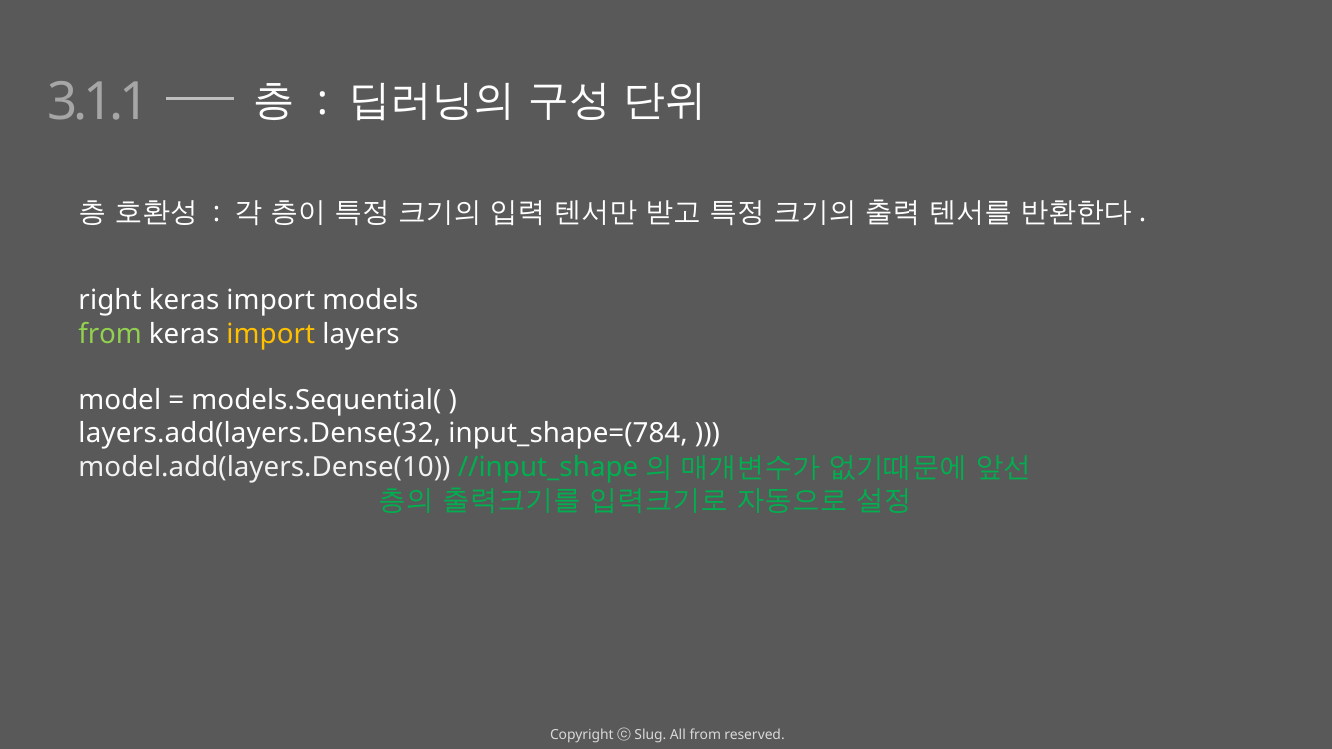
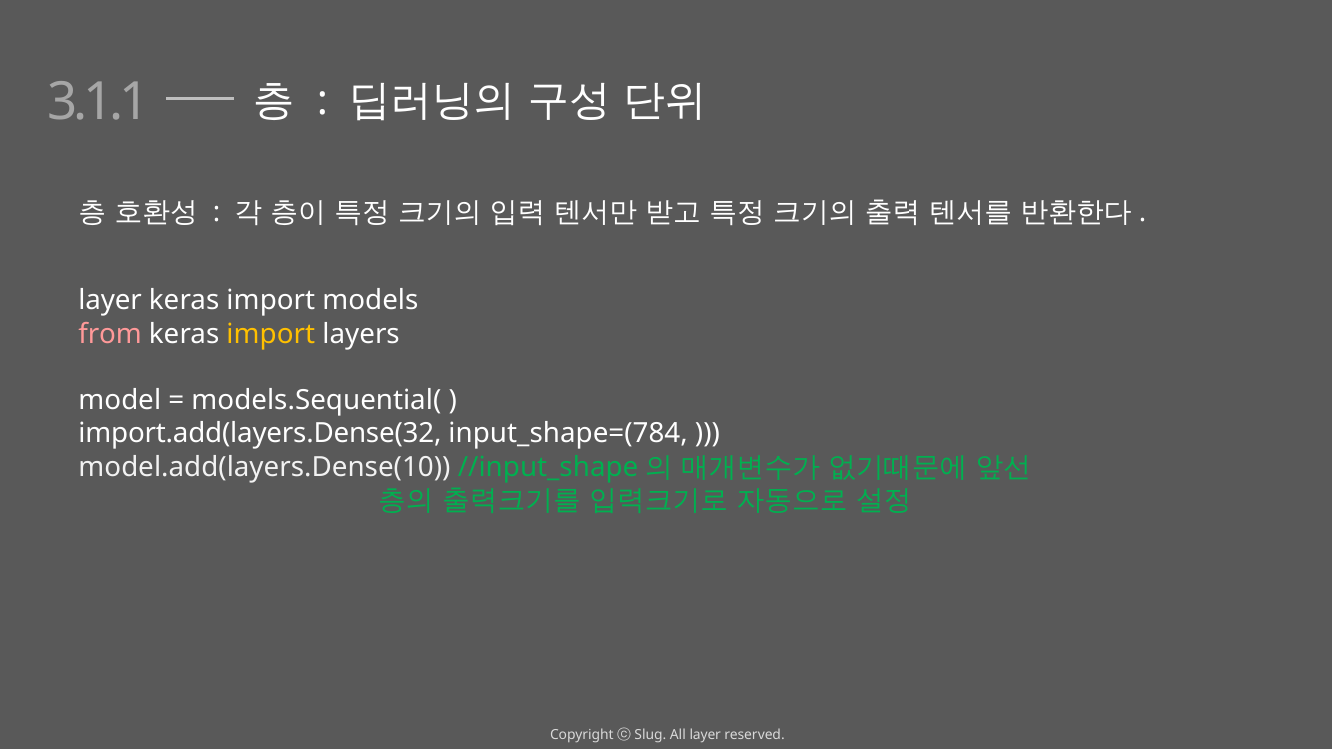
right at (110, 301): right -> layer
from at (110, 334) colour: light green -> pink
layers.add(layers.Dense(32: layers.add(layers.Dense(32 -> import.add(layers.Dense(32
All from: from -> layer
